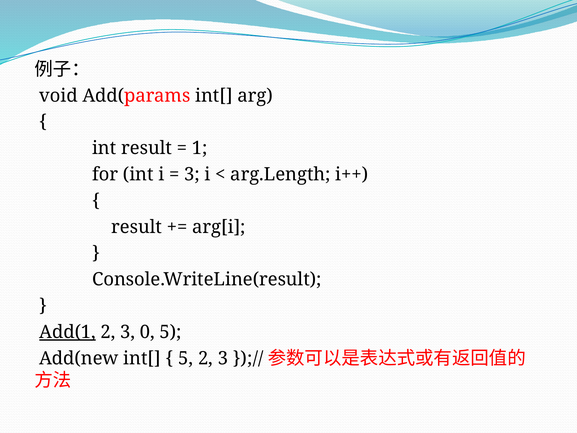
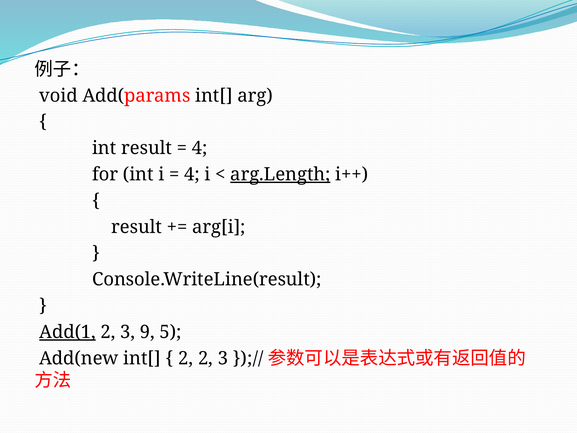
1 at (200, 148): 1 -> 4
3 at (192, 174): 3 -> 4
arg.Length underline: none -> present
0: 0 -> 9
5 at (186, 358): 5 -> 2
